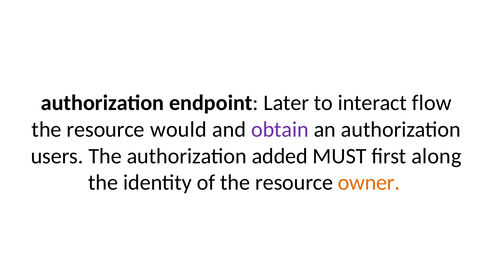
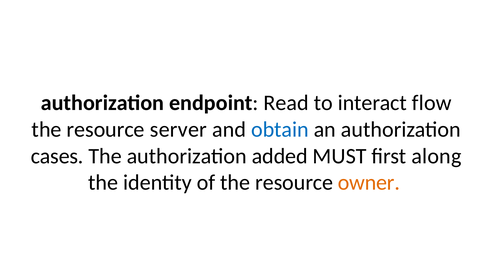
Later: Later -> Read
would: would -> server
obtain colour: purple -> blue
users: users -> cases
